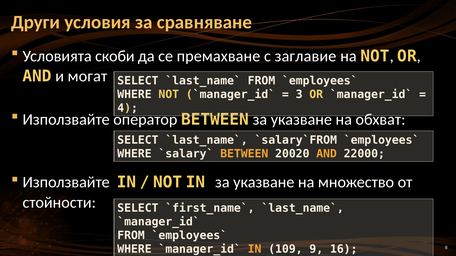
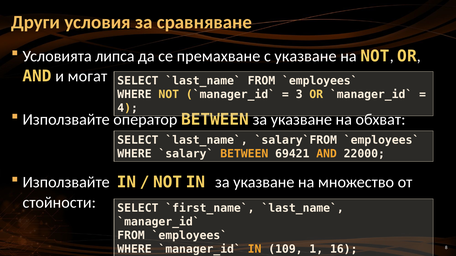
скоби: скоби -> липса
с заглавие: заглавие -> указване
20020: 20020 -> 69421
9: 9 -> 1
